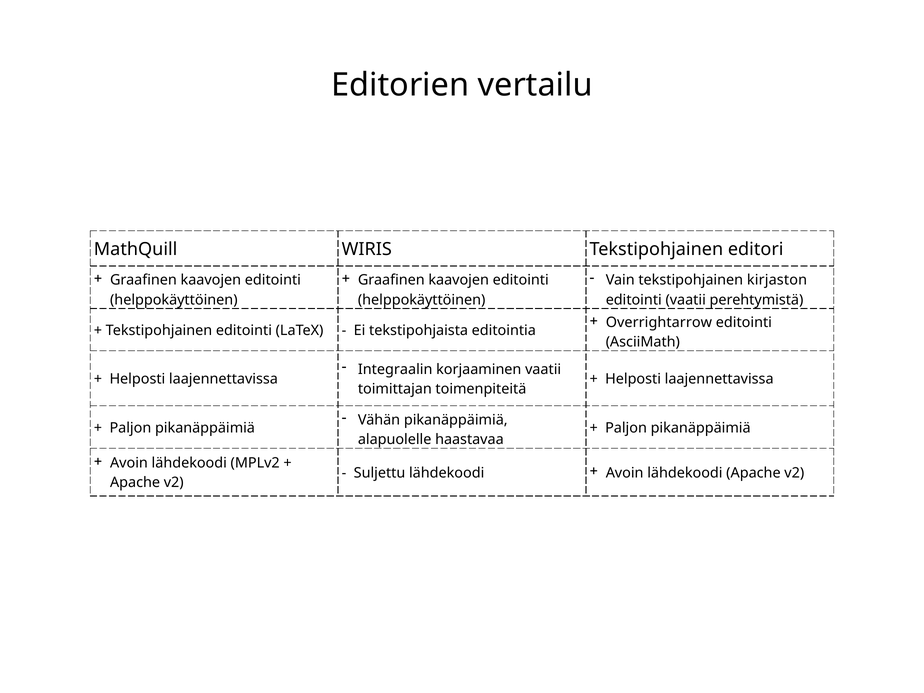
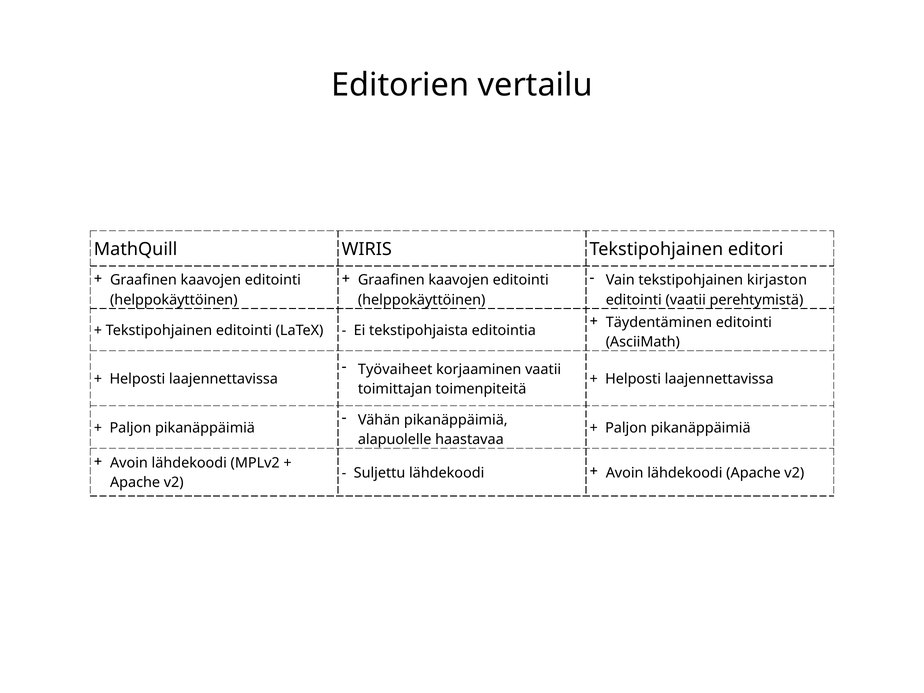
Overrightarrow: Overrightarrow -> Täydentäminen
Integraalin: Integraalin -> Työvaiheet
